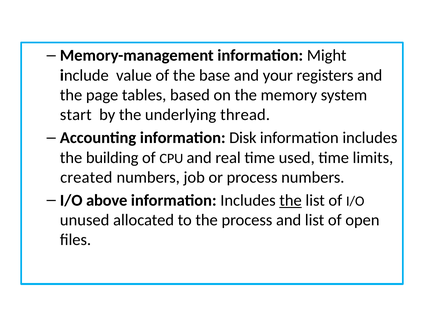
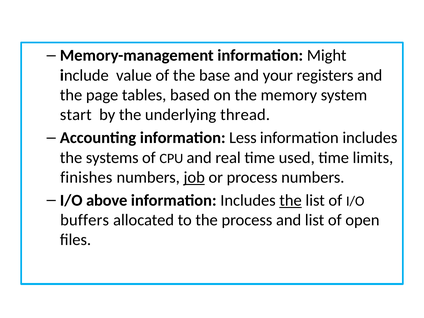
Disk: Disk -> Less
building: building -> systems
created: created -> finishes
job underline: none -> present
unused: unused -> buffers
